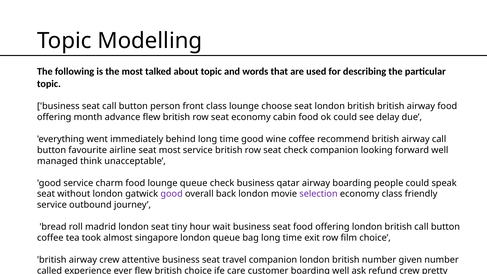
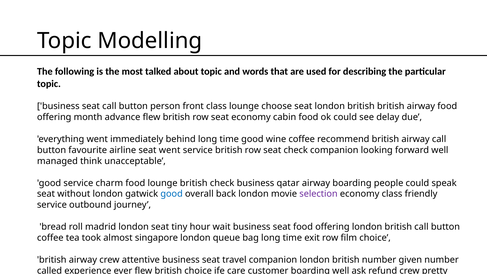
seat most: most -> went
lounge queue: queue -> british
good at (172, 194) colour: purple -> blue
